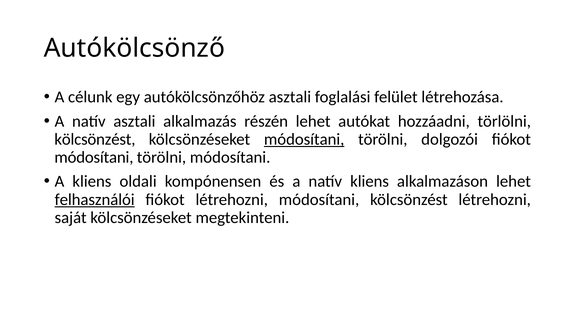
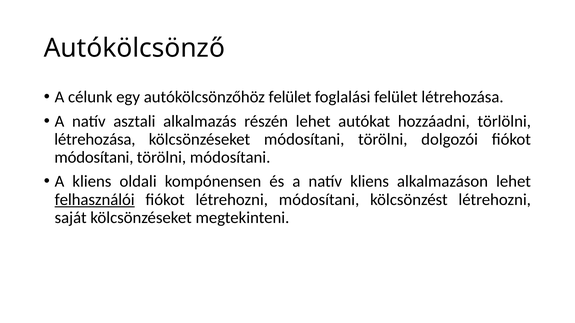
autókölcsönzőhöz asztali: asztali -> felület
kölcsönzést at (95, 139): kölcsönzést -> létrehozása
módosítani at (304, 139) underline: present -> none
